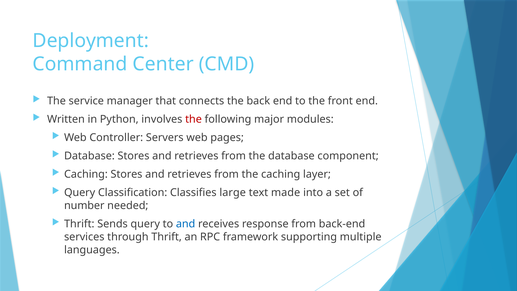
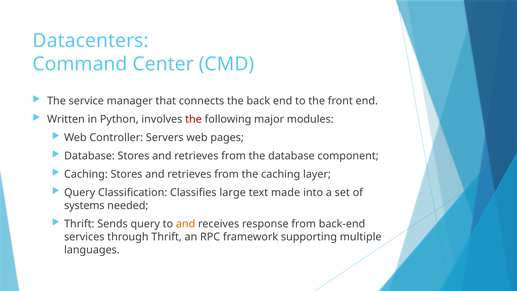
Deployment: Deployment -> Datacenters
number: number -> systems
and at (186, 224) colour: blue -> orange
